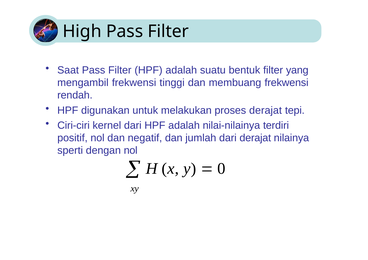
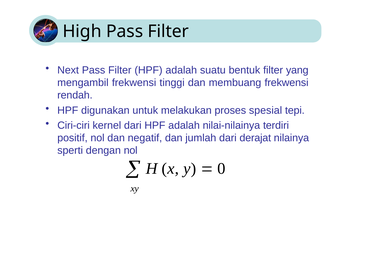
Saat: Saat -> Next
proses derajat: derajat -> spesial
